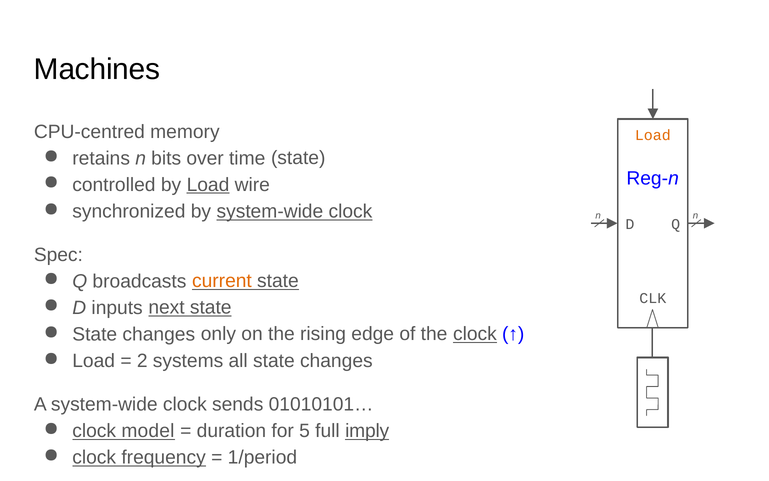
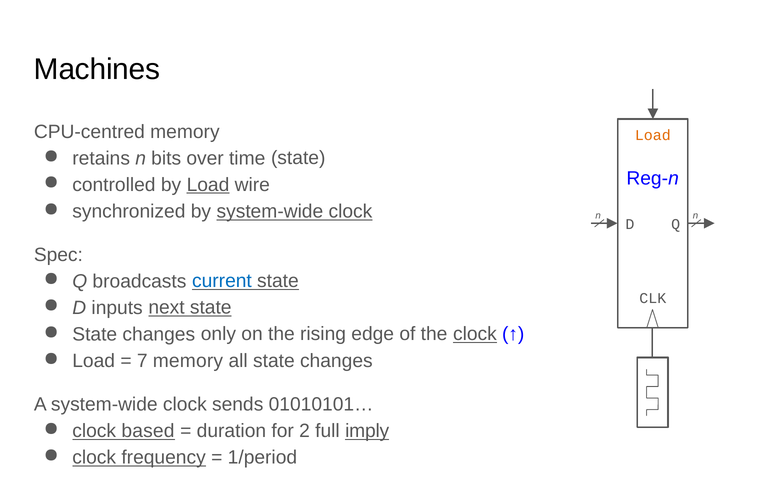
current colour: orange -> blue
2: 2 -> 7
systems at (188, 361): systems -> memory
model: model -> based
5: 5 -> 2
